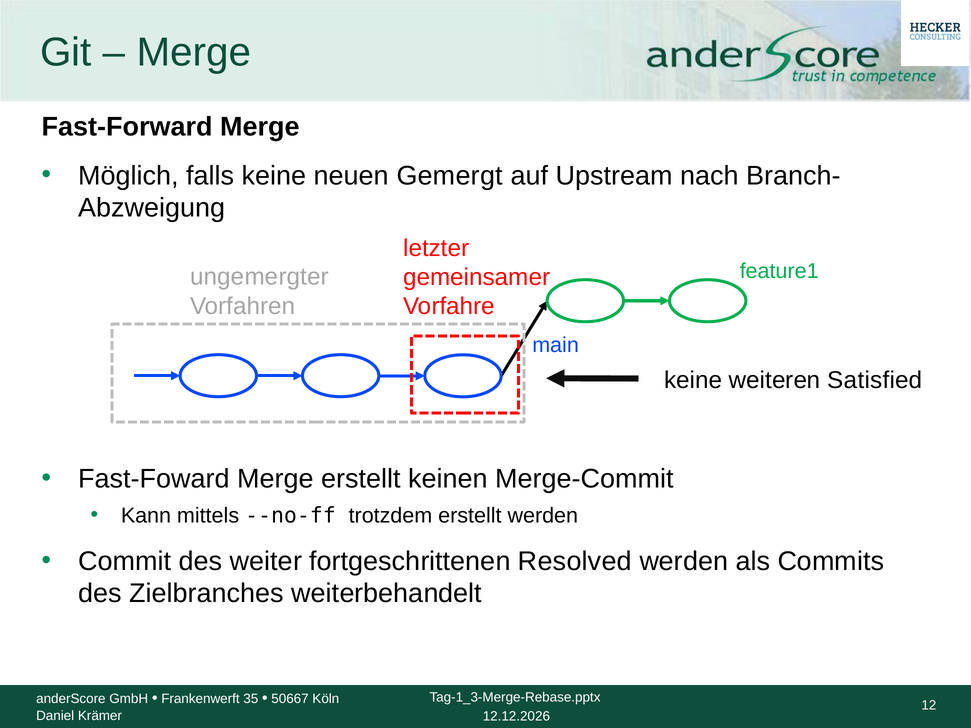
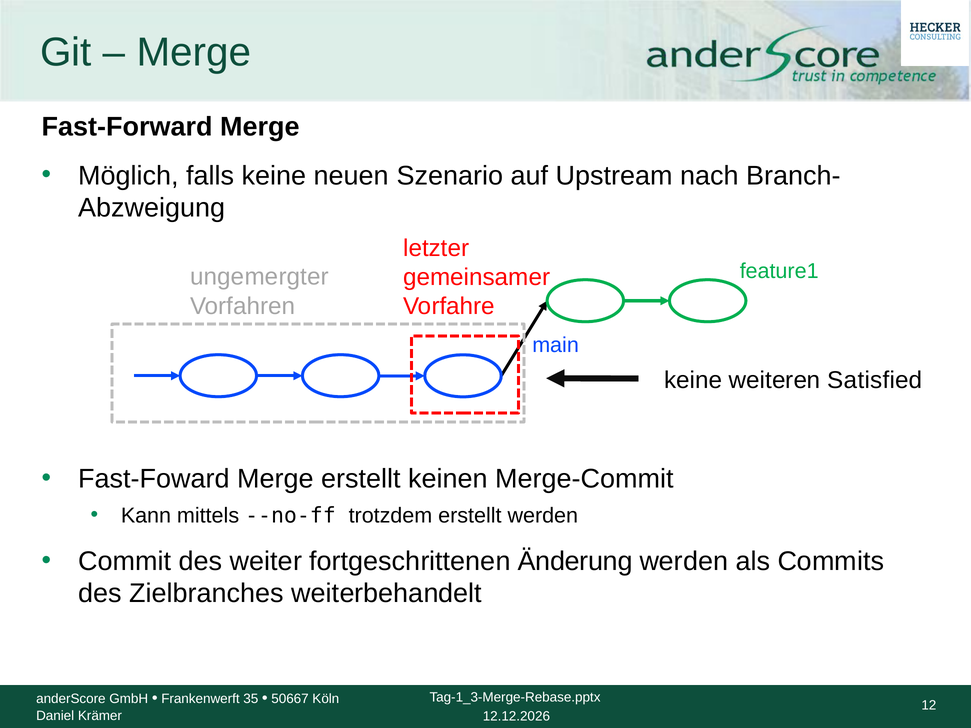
Gemergt: Gemergt -> Szenario
Resolved: Resolved -> Änderung
